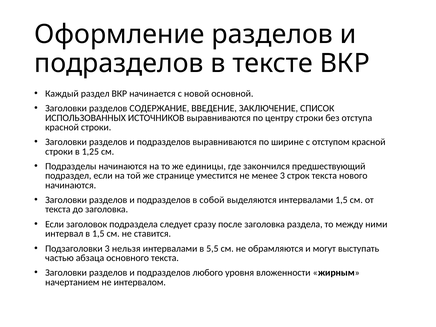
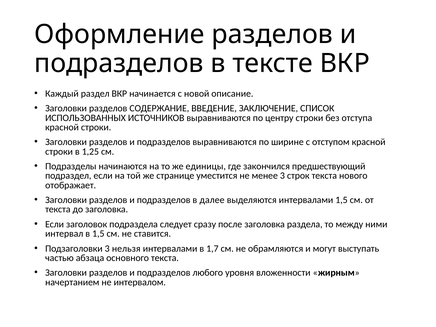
основной: основной -> описание
начинаются at (71, 185): начинаются -> отображает
собой: собой -> далее
5,5: 5,5 -> 1,7
